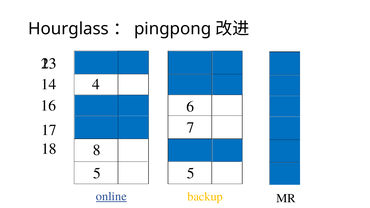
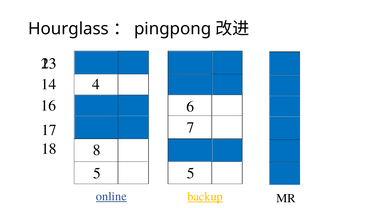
backup underline: none -> present
